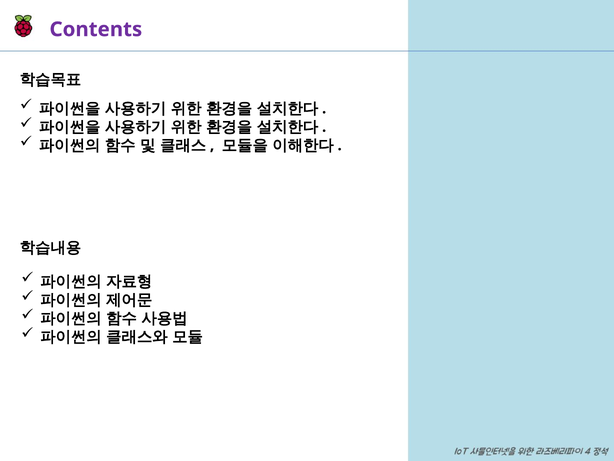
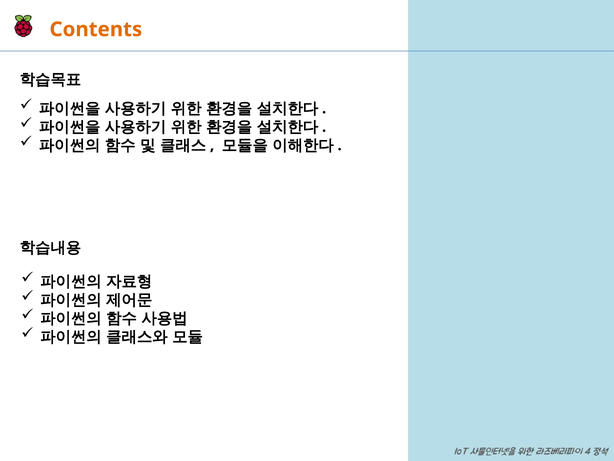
Contents colour: purple -> orange
